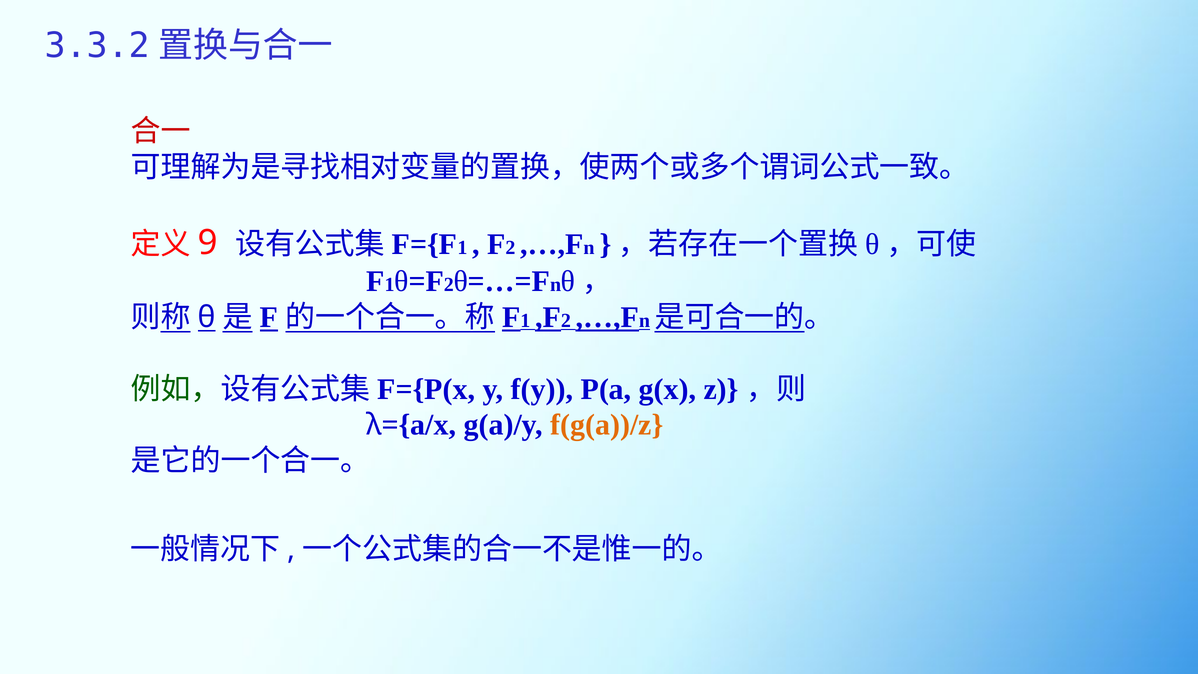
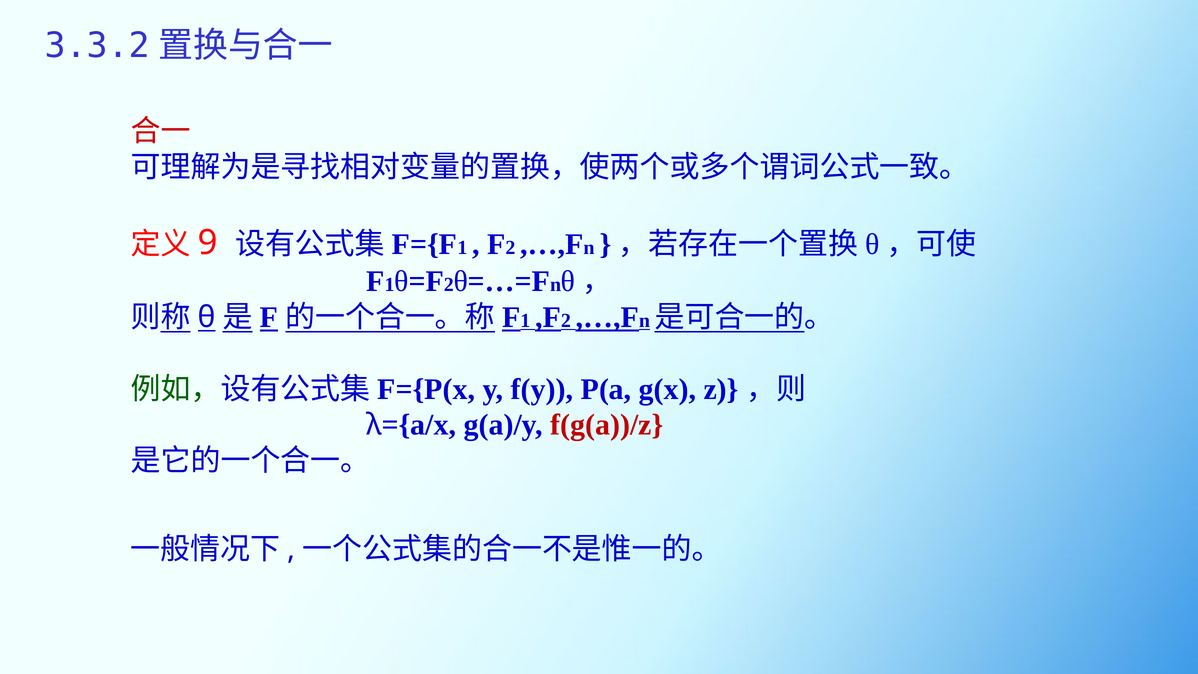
f(g(a))/z colour: orange -> red
